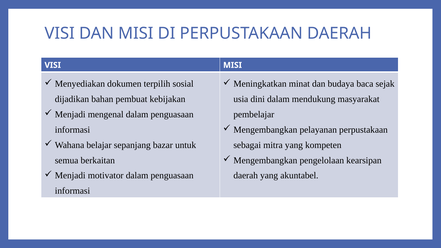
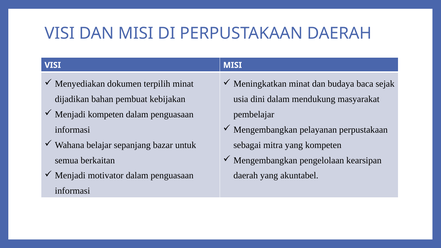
terpilih sosial: sosial -> minat
Menjadi mengenal: mengenal -> kompeten
